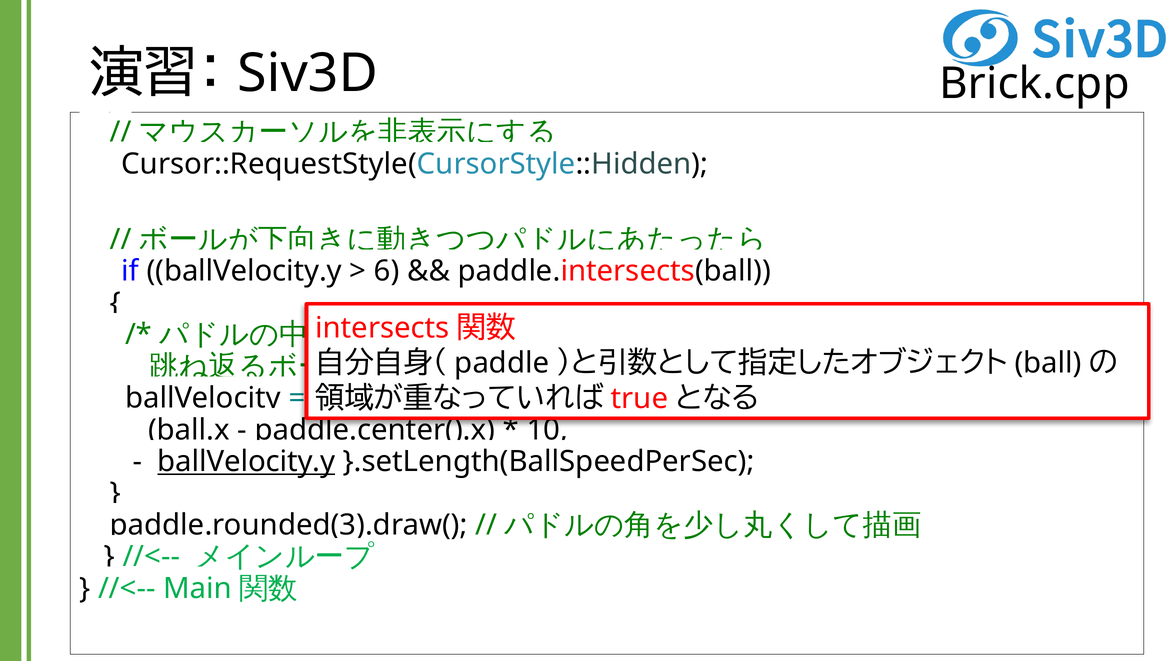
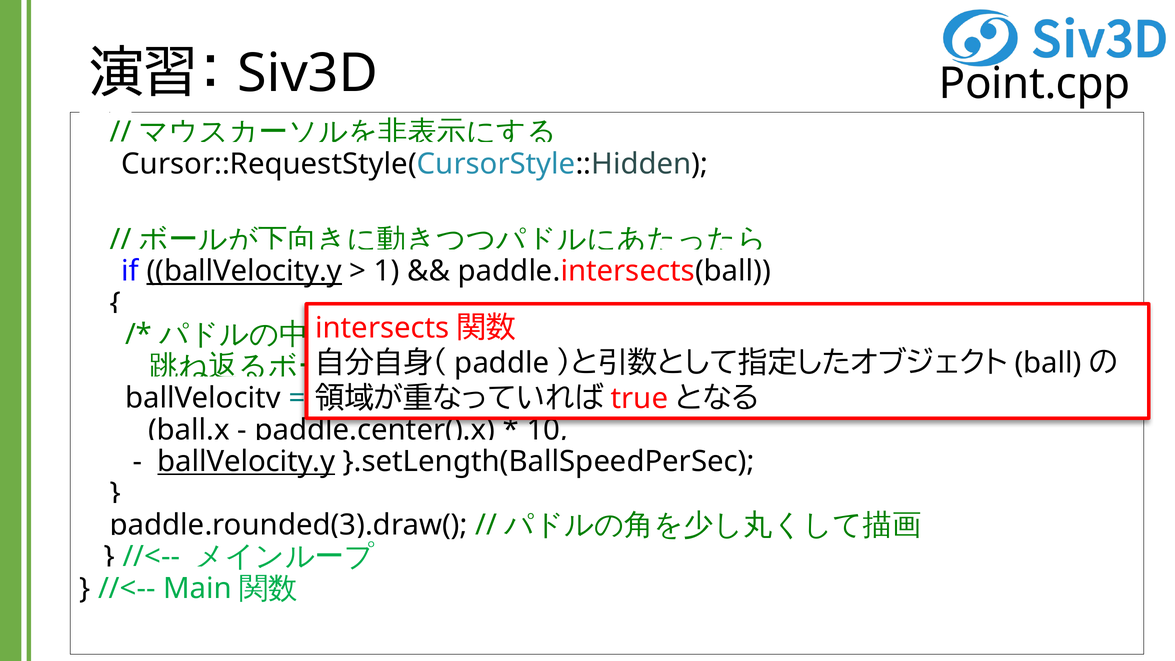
Brick.cpp: Brick.cpp -> Point.cpp
ballVelocity.y at (244, 271) underline: none -> present
6: 6 -> 1
